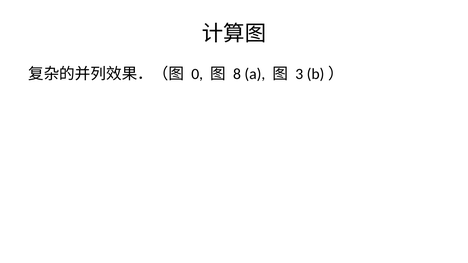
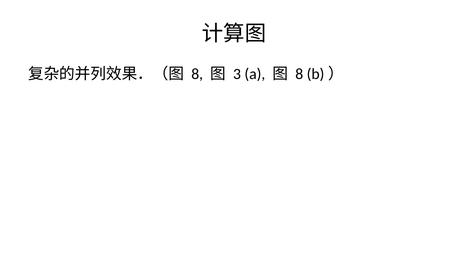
0 at (197, 74): 0 -> 8
8: 8 -> 3
3 at (299, 74): 3 -> 8
